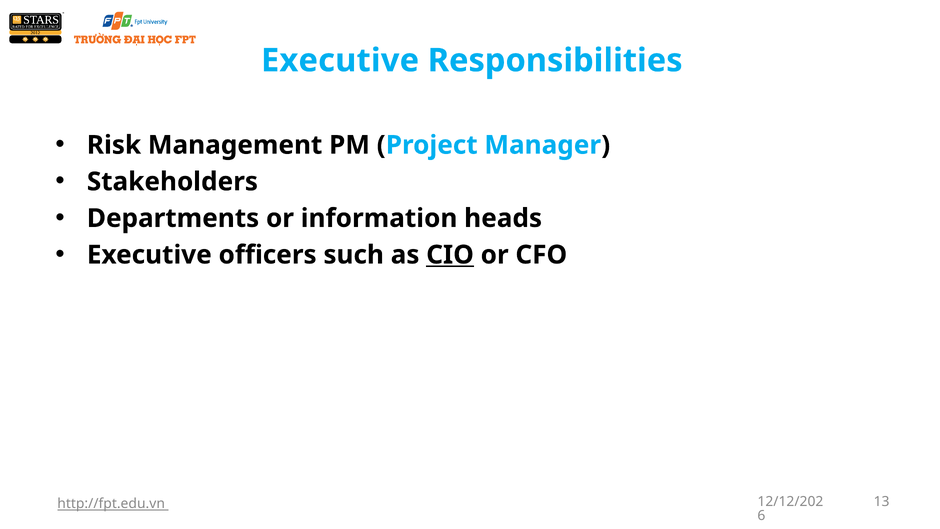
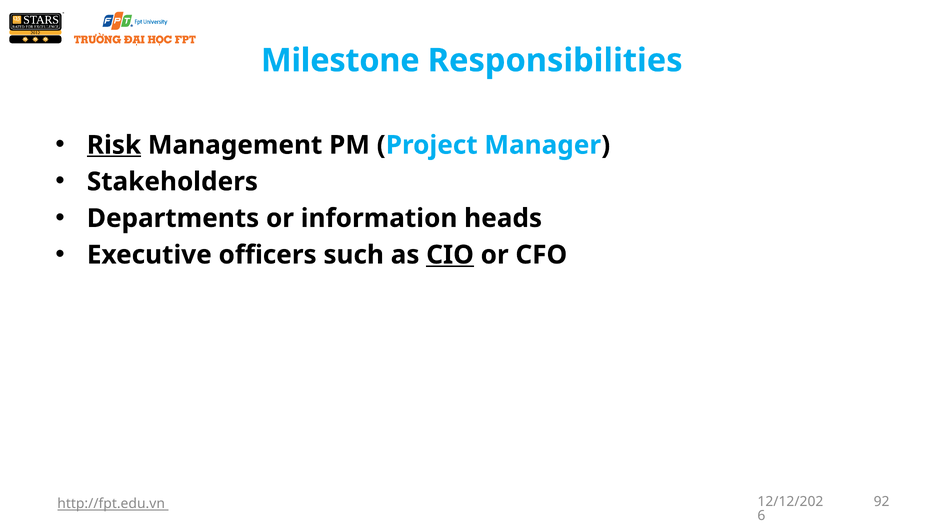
Executive at (340, 60): Executive -> Milestone
Risk underline: none -> present
13: 13 -> 92
